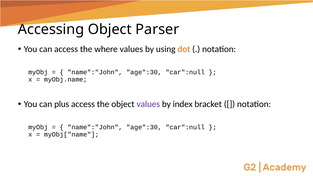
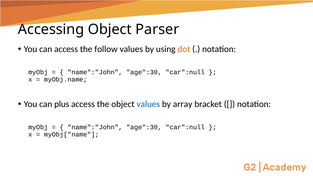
where: where -> follow
values at (148, 104) colour: purple -> blue
index: index -> array
